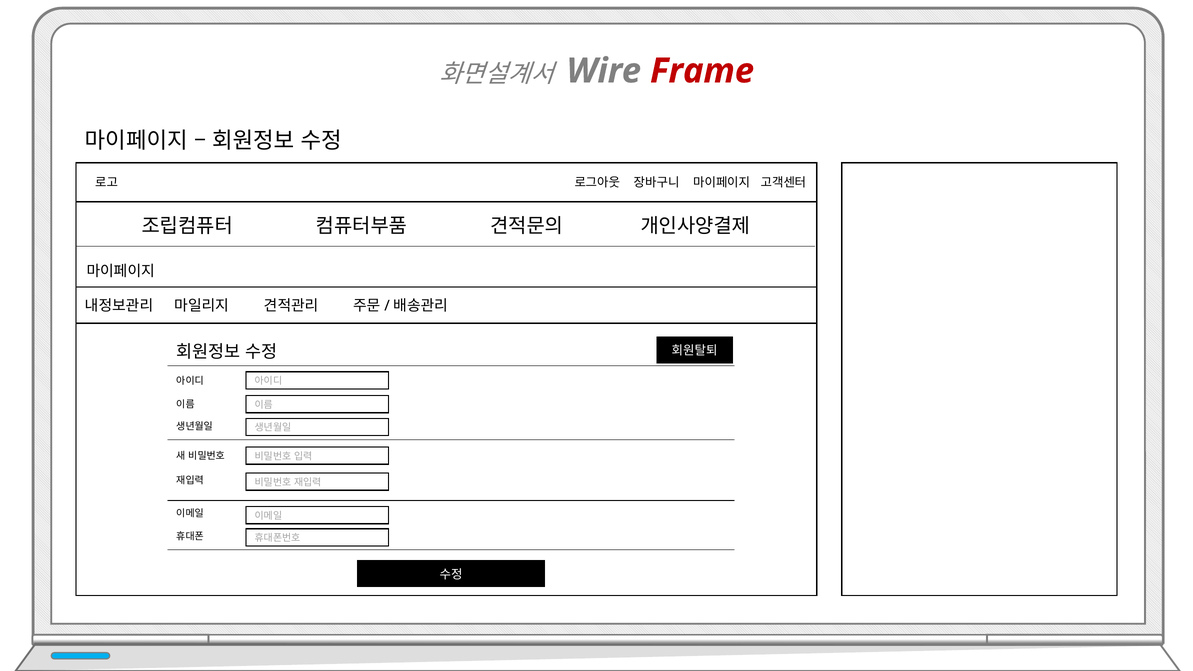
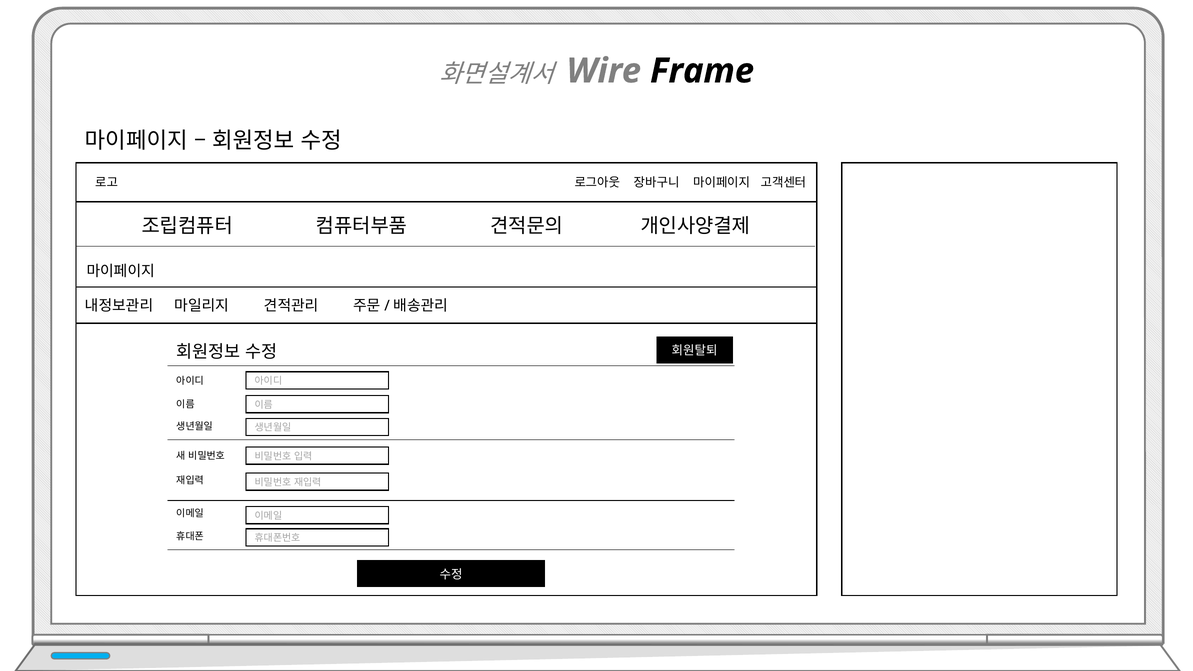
Frame colour: red -> black
